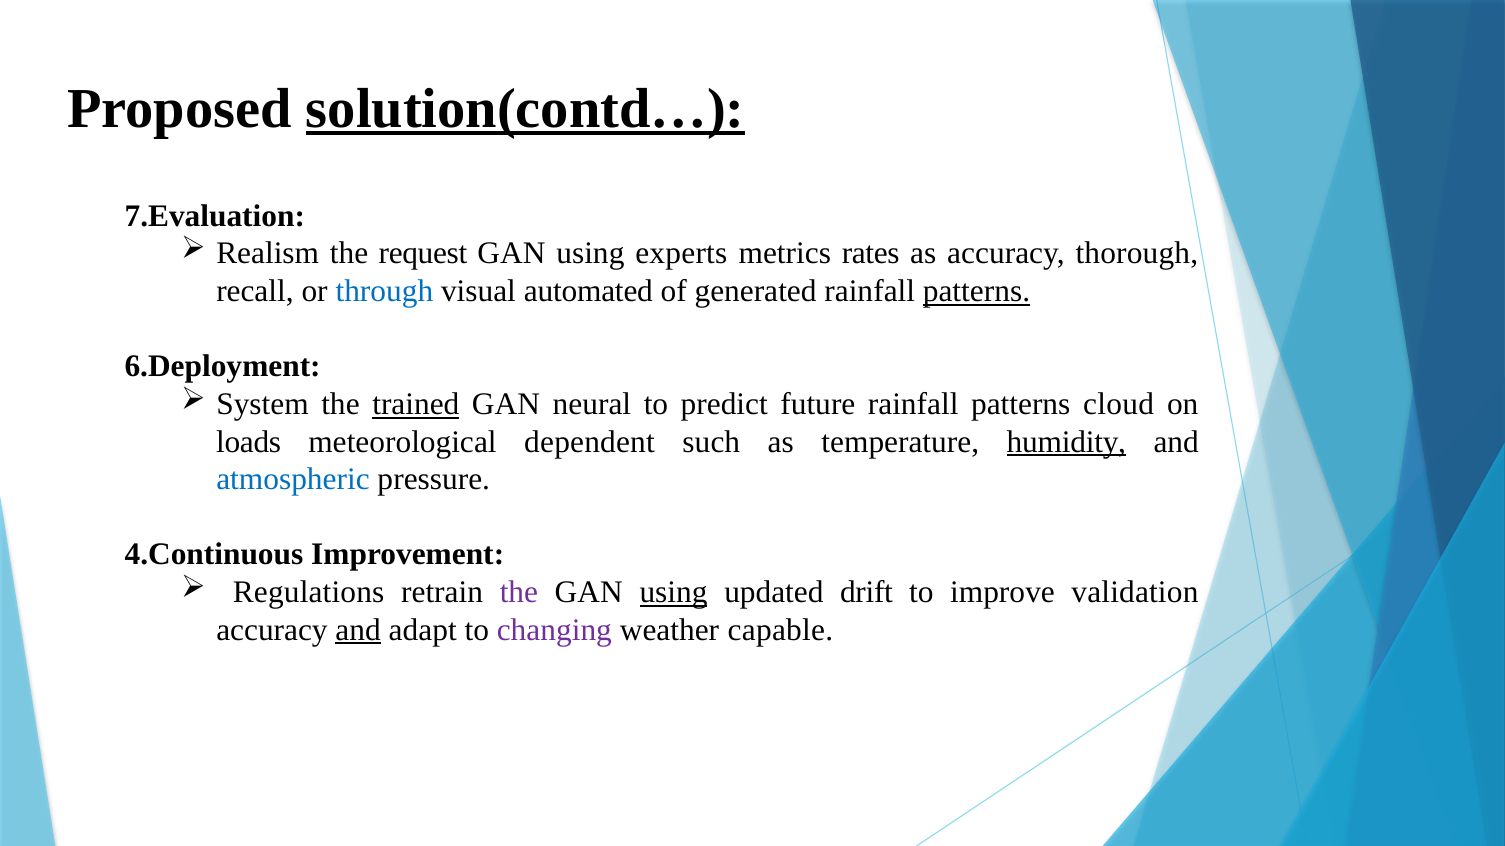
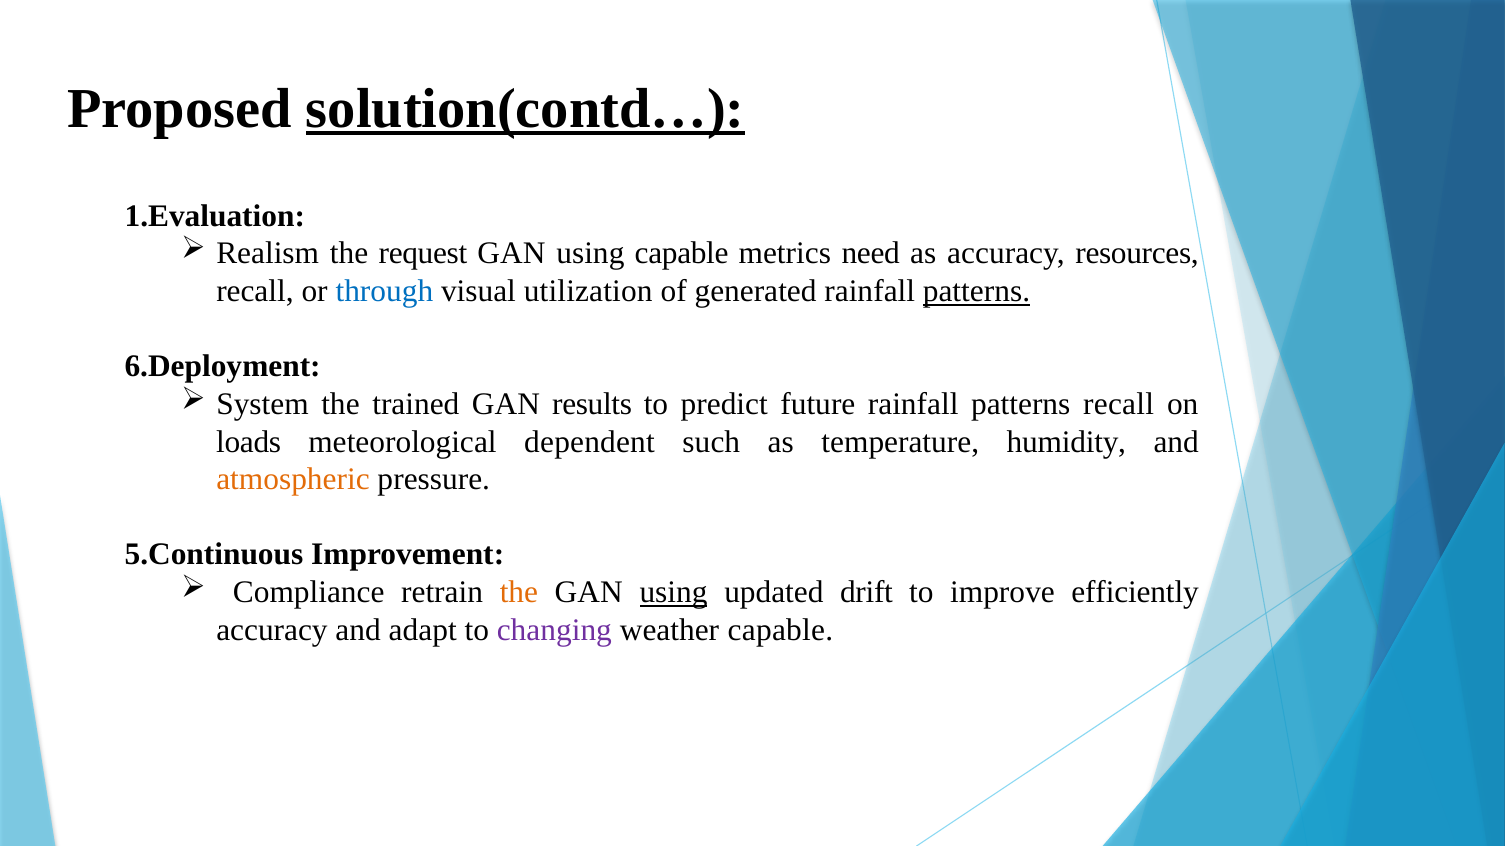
7.Evaluation: 7.Evaluation -> 1.Evaluation
using experts: experts -> capable
rates: rates -> need
thorough: thorough -> resources
automated: automated -> utilization
trained underline: present -> none
neural: neural -> results
patterns cloud: cloud -> recall
humidity underline: present -> none
atmospheric colour: blue -> orange
4.Continuous: 4.Continuous -> 5.Continuous
Regulations: Regulations -> Compliance
the at (519, 593) colour: purple -> orange
validation: validation -> efficiently
and at (358, 630) underline: present -> none
